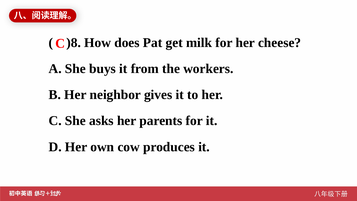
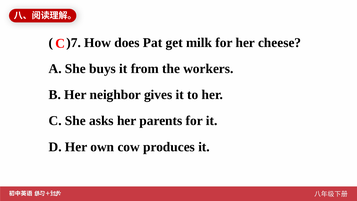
)8: )8 -> )7
